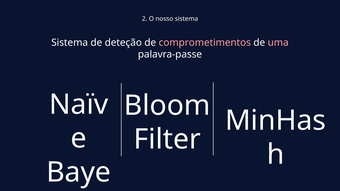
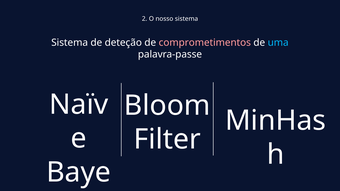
uma colour: pink -> light blue
